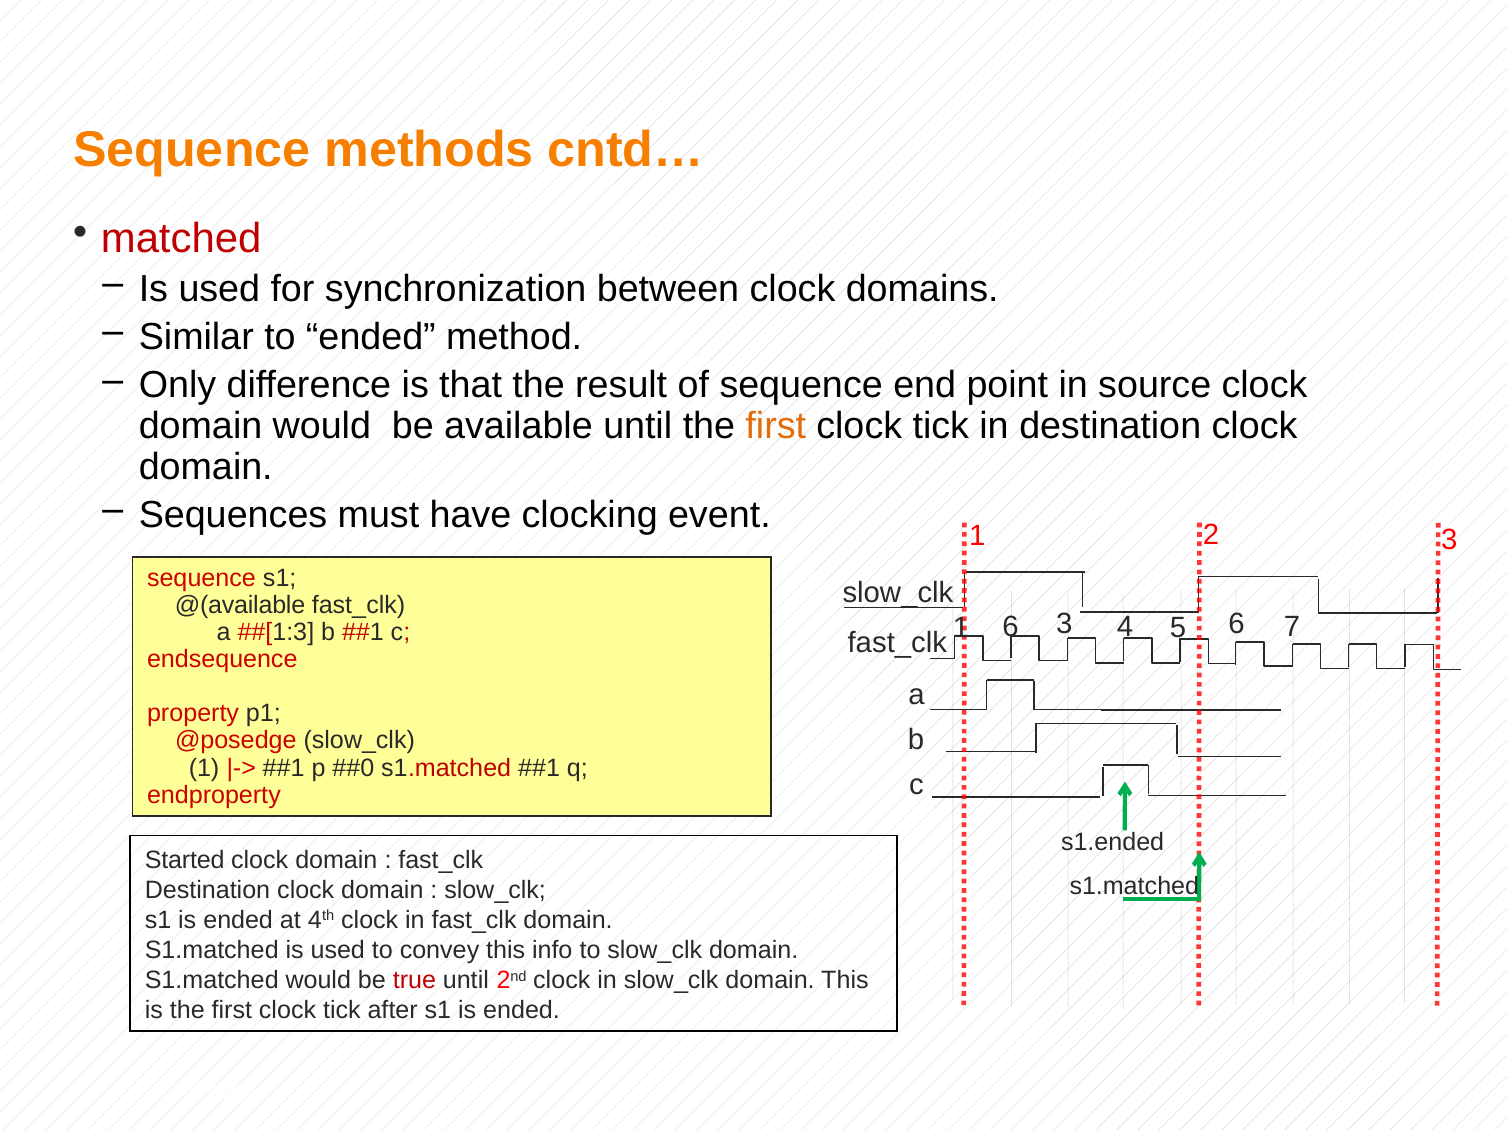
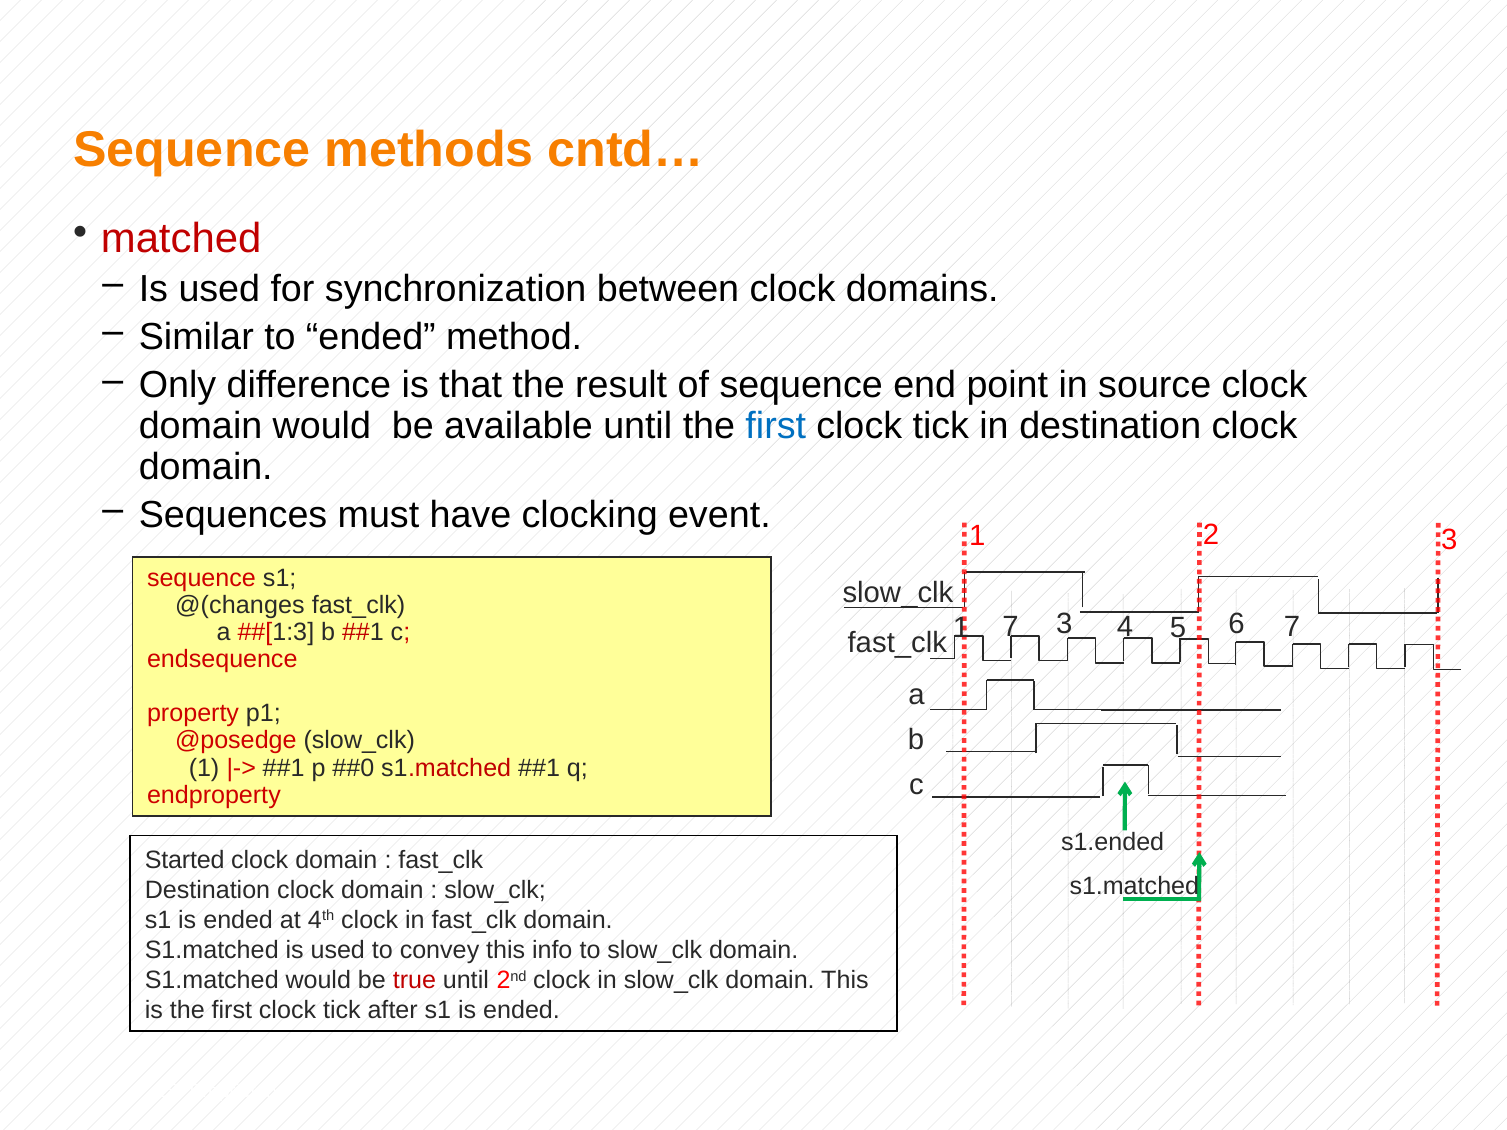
first at (776, 426) colour: orange -> blue
@(available: @(available -> @(changes
1 6: 6 -> 7
